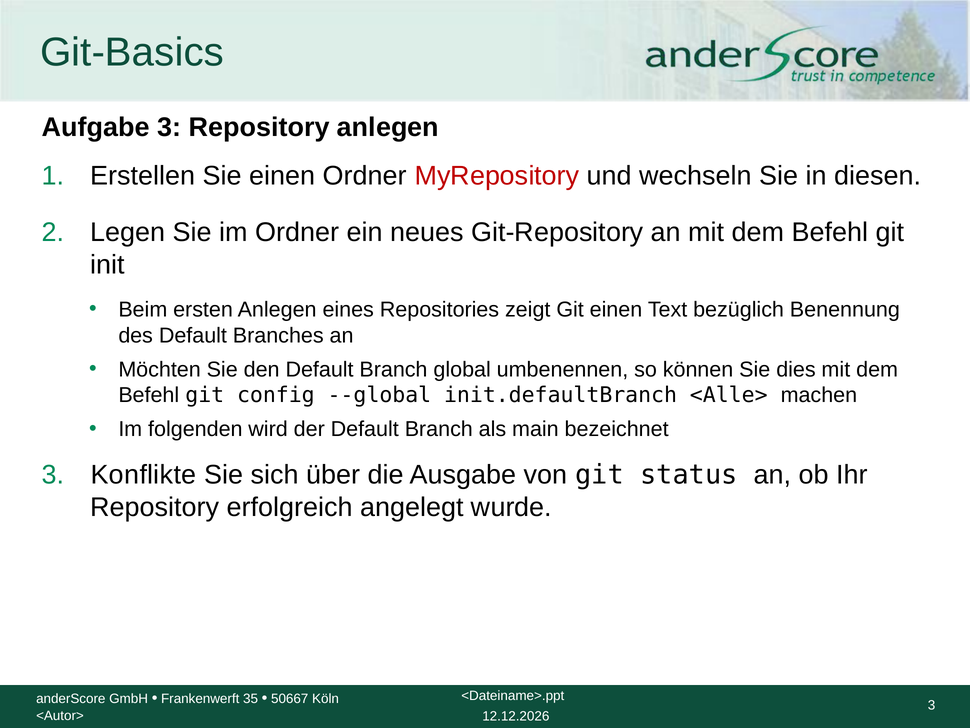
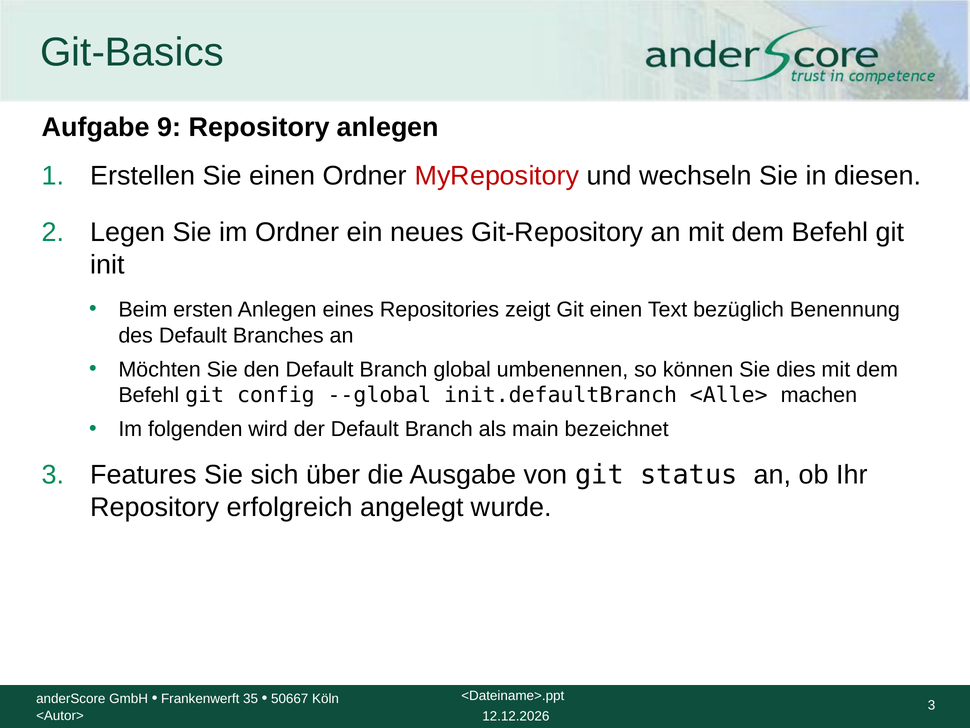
Aufgabe 3: 3 -> 9
Konflikte: Konflikte -> Features
